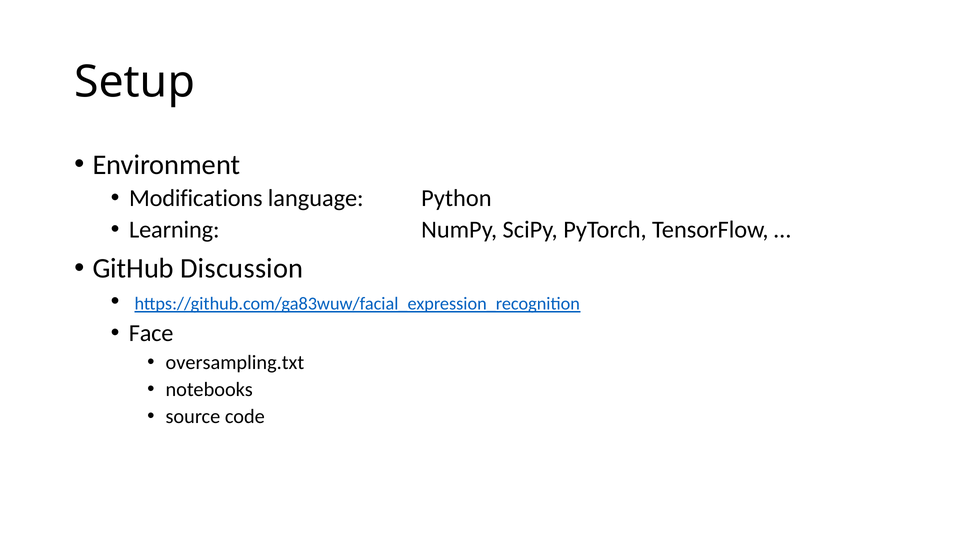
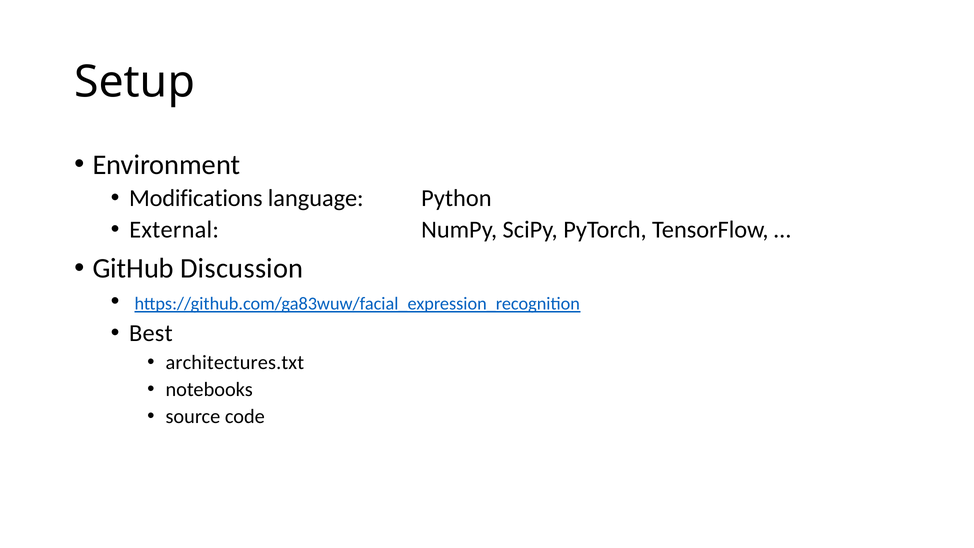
Learning: Learning -> External
Face: Face -> Best
oversampling.txt: oversampling.txt -> architectures.txt
